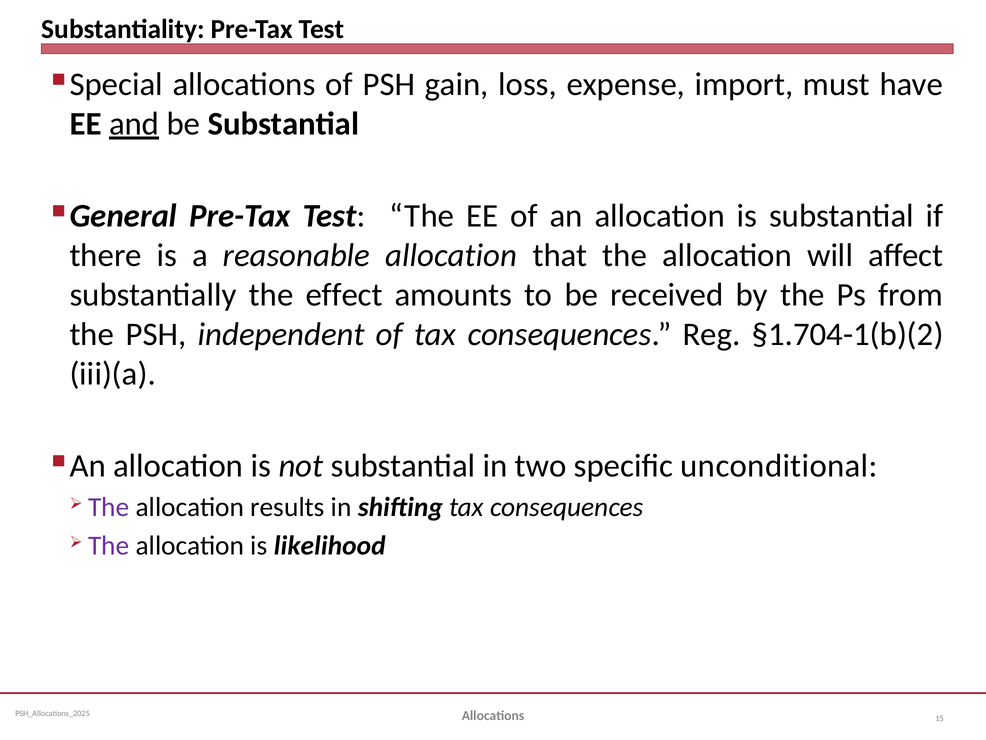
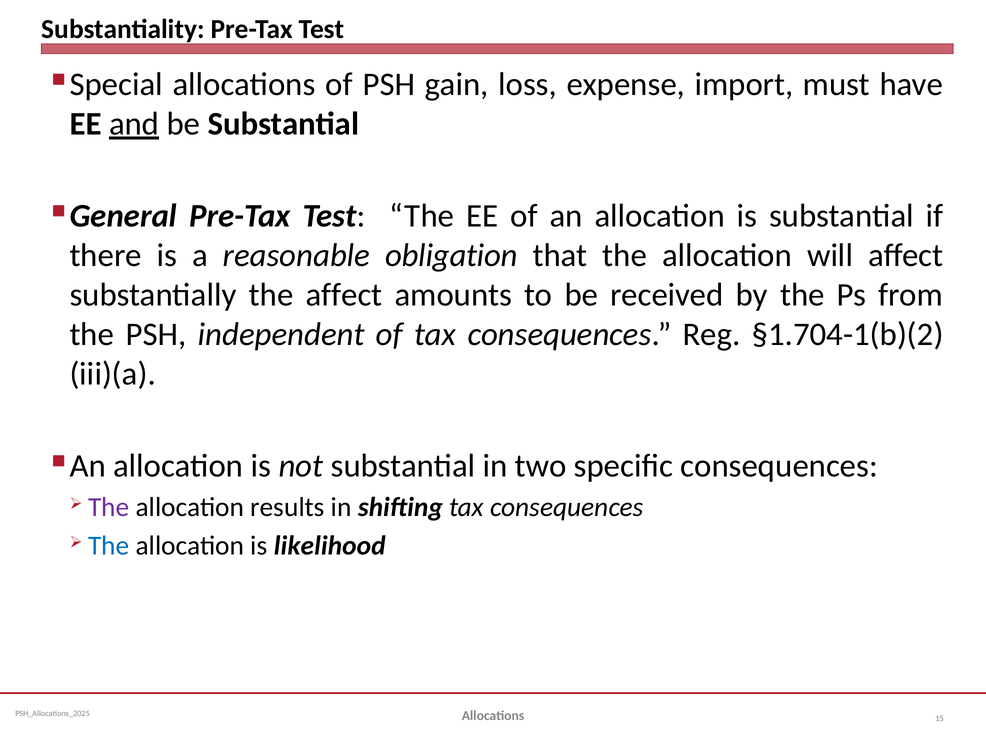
reasonable allocation: allocation -> obligation
the effect: effect -> affect
specific unconditional: unconditional -> consequences
The at (109, 545) colour: purple -> blue
